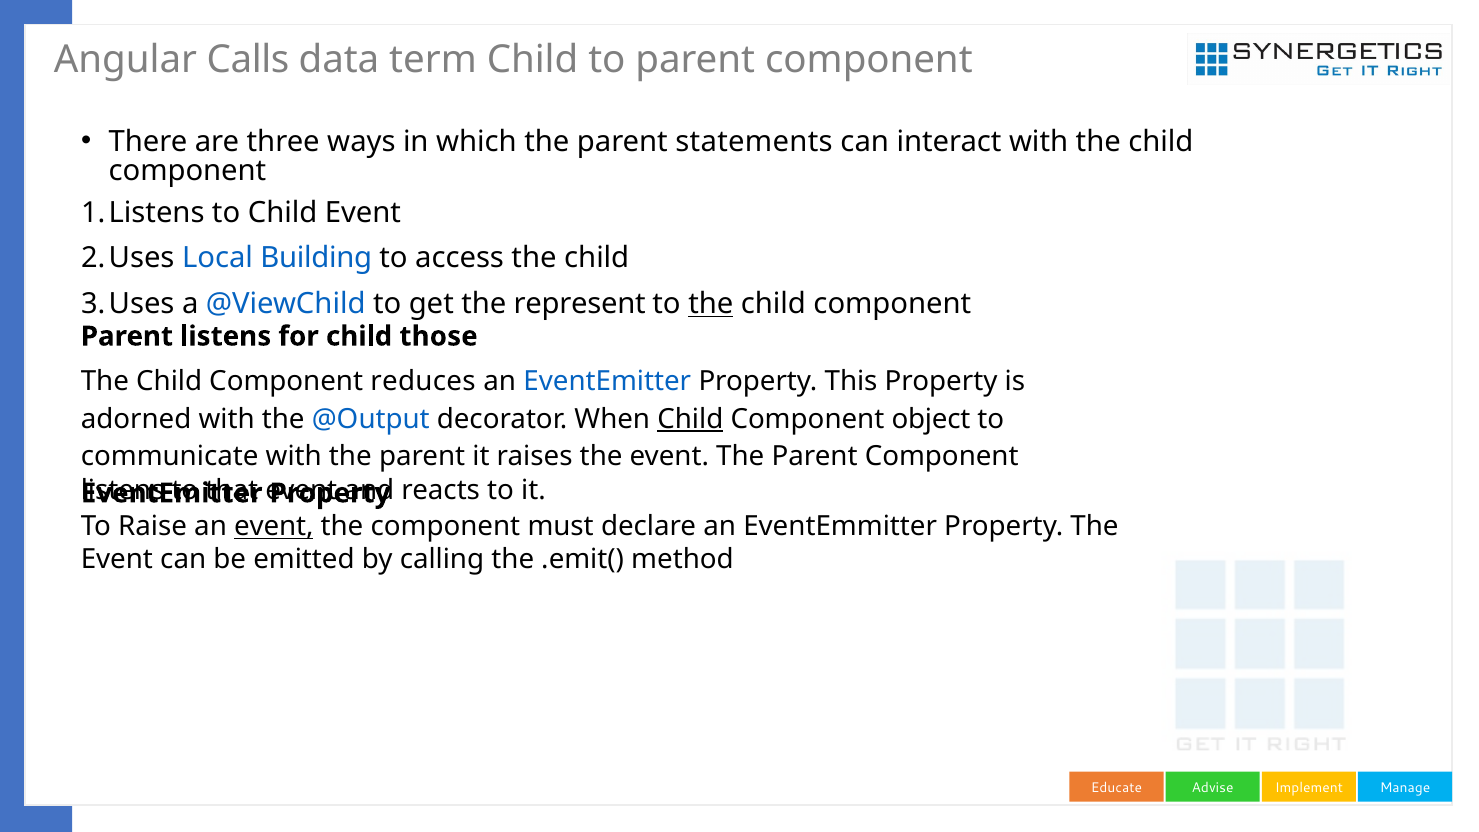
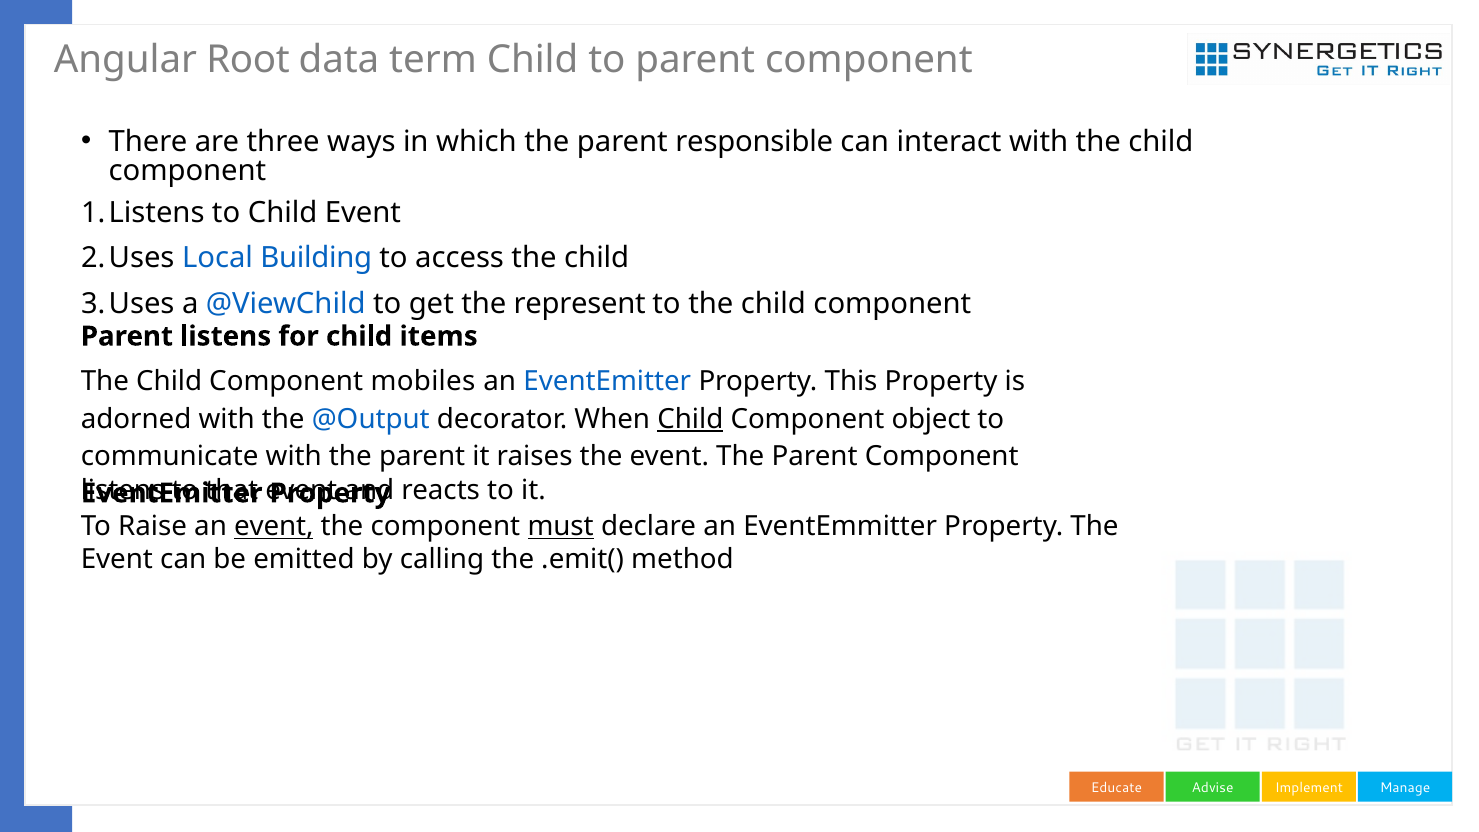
Calls: Calls -> Root
statements: statements -> responsible
the at (711, 304) underline: present -> none
those: those -> items
reduces: reduces -> mobiles
must underline: none -> present
